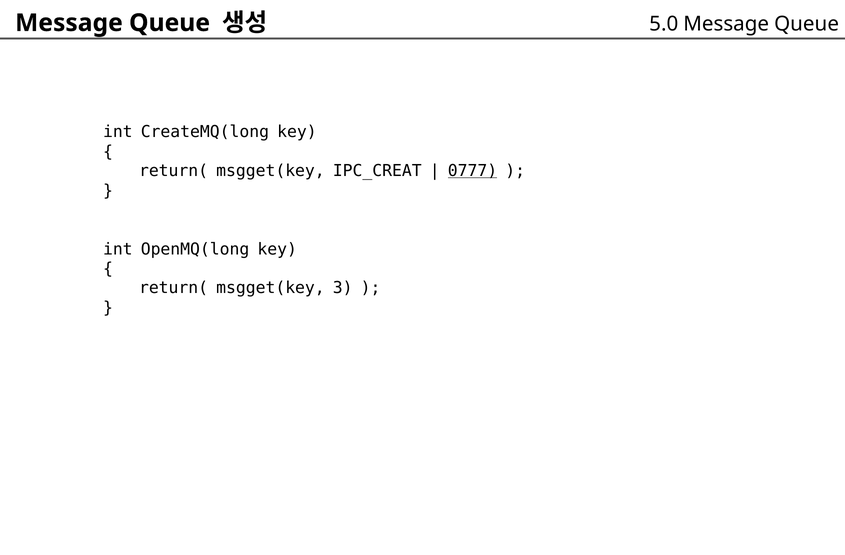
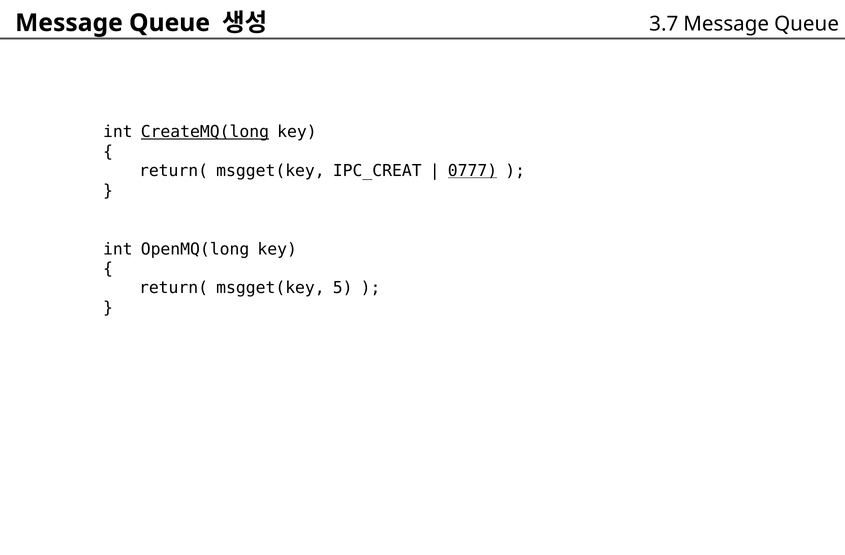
5.0: 5.0 -> 3.7
CreateMQ(long underline: none -> present
3: 3 -> 5
